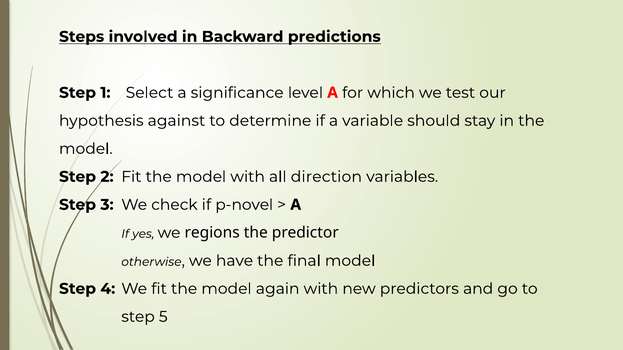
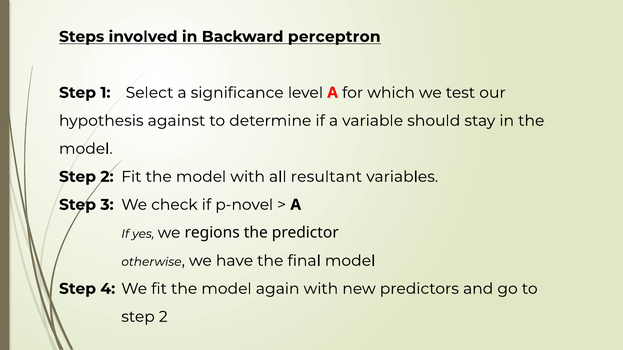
predictions: predictions -> perceptron
direction: direction -> resultant
5 at (163, 317): 5 -> 2
